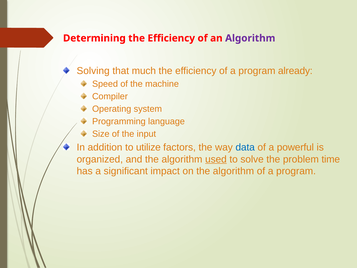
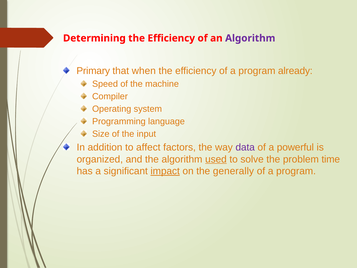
Solving: Solving -> Primary
much: much -> when
utilize: utilize -> affect
data colour: blue -> purple
impact underline: none -> present
on the algorithm: algorithm -> generally
